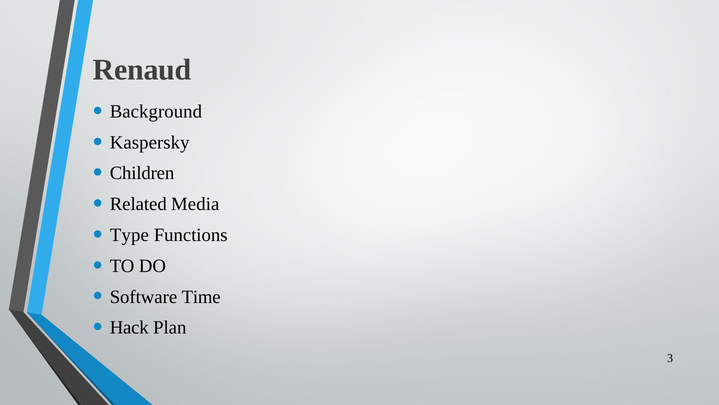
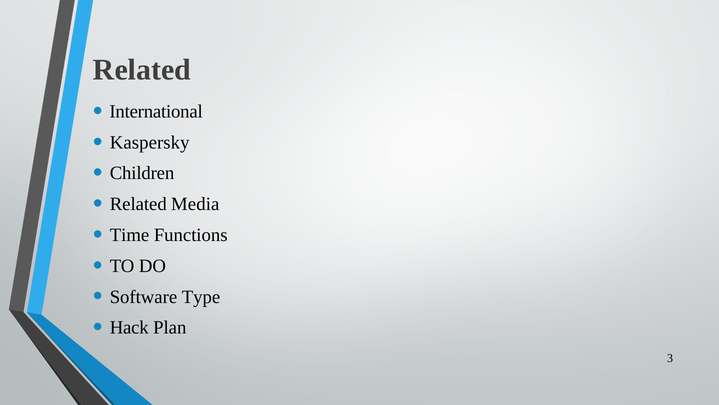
Renaud at (142, 70): Renaud -> Related
Background: Background -> International
Type: Type -> Time
Time: Time -> Type
